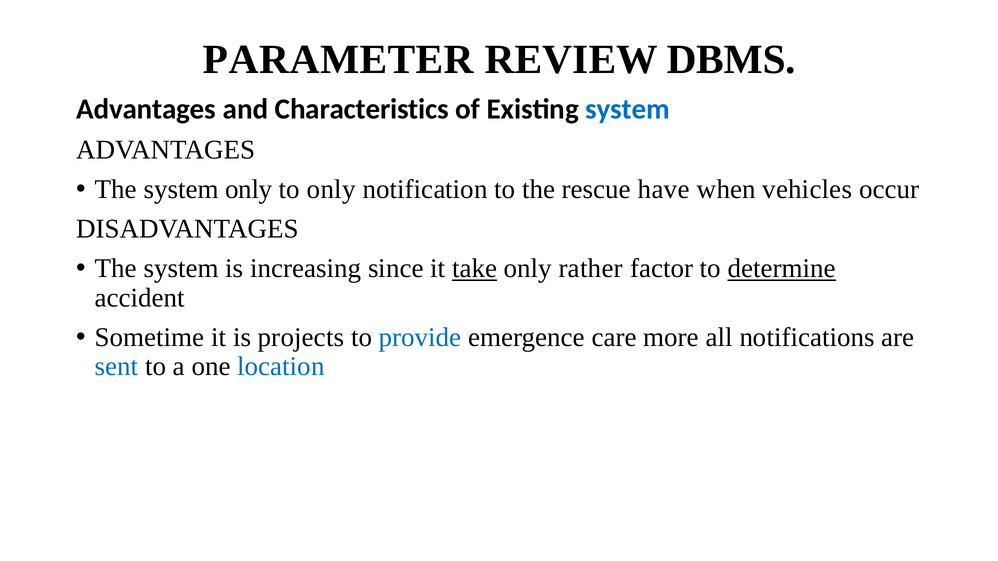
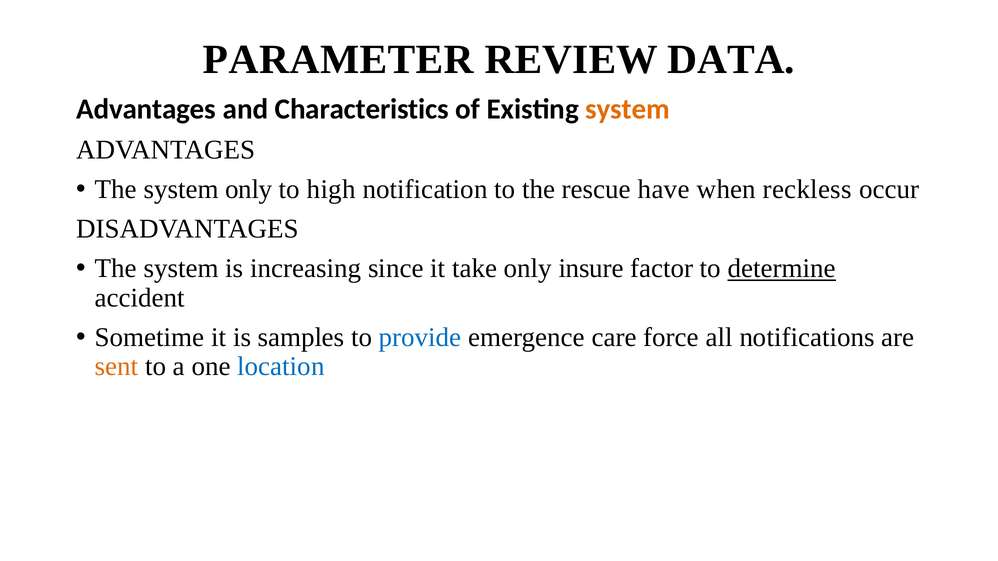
DBMS: DBMS -> DATA
system at (628, 109) colour: blue -> orange
to only: only -> high
vehicles: vehicles -> reckless
take underline: present -> none
rather: rather -> insure
projects: projects -> samples
more: more -> force
sent colour: blue -> orange
